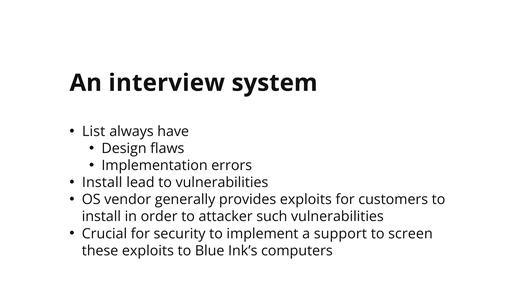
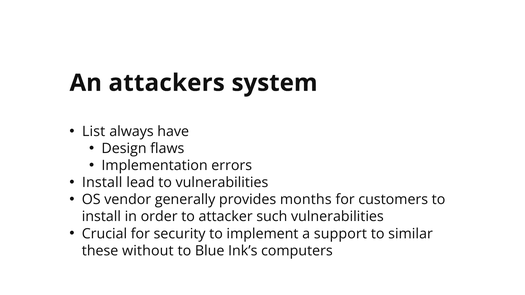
interview: interview -> attackers
provides exploits: exploits -> months
screen: screen -> similar
these exploits: exploits -> without
